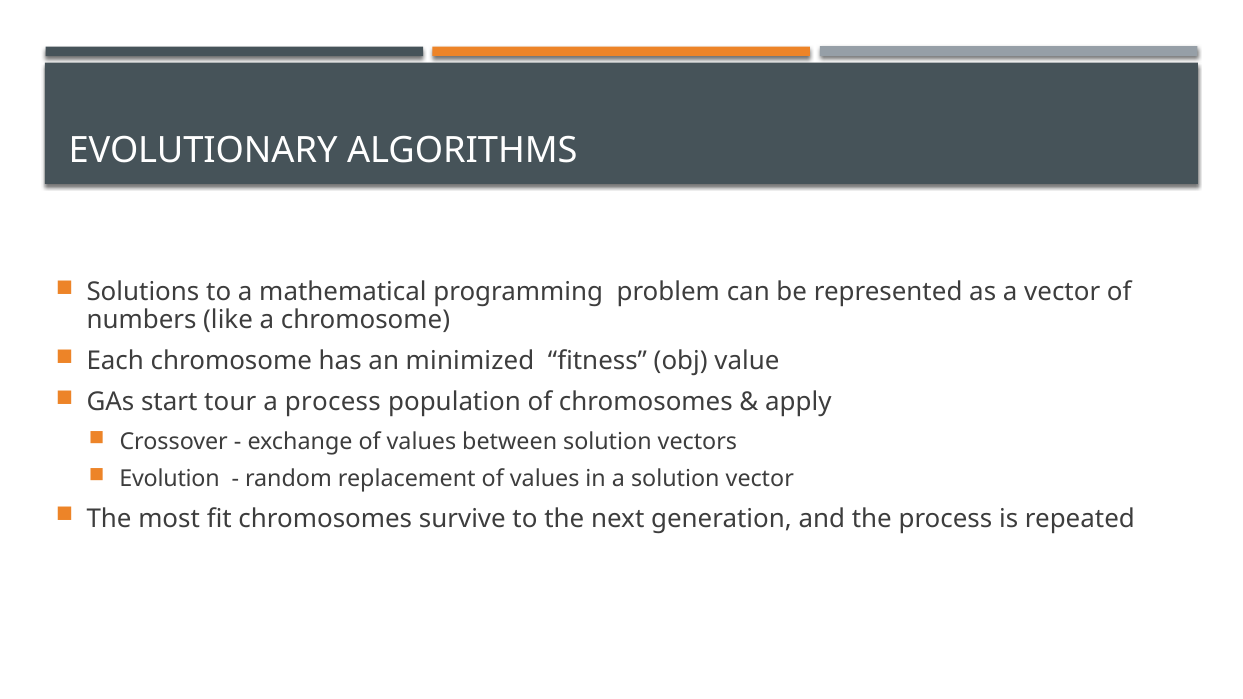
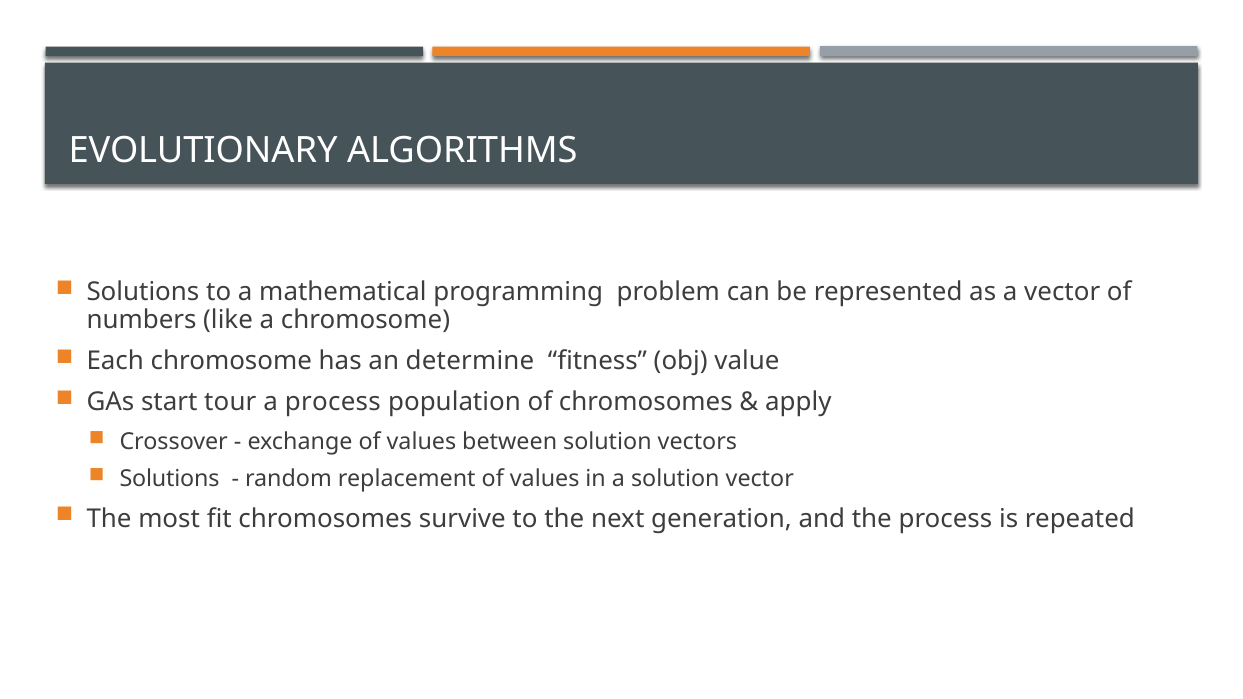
minimized: minimized -> determine
Evolution at (170, 479): Evolution -> Solutions
